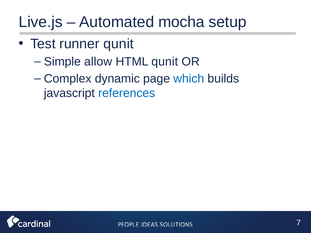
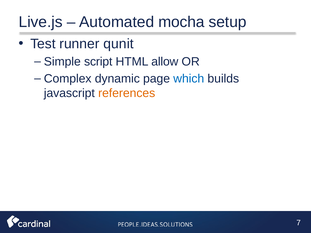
allow: allow -> script
HTML qunit: qunit -> allow
references colour: blue -> orange
